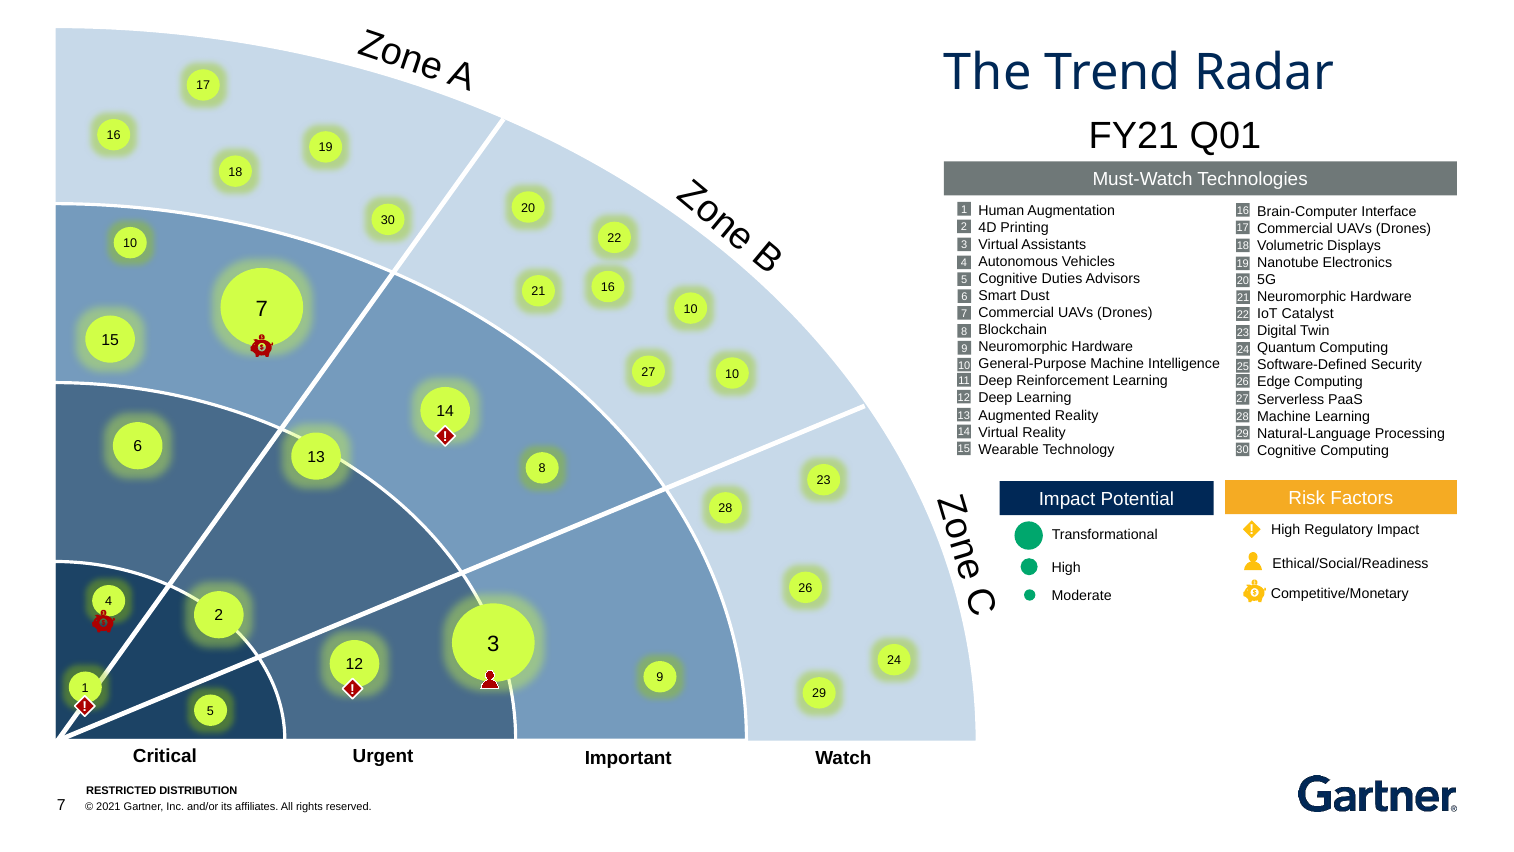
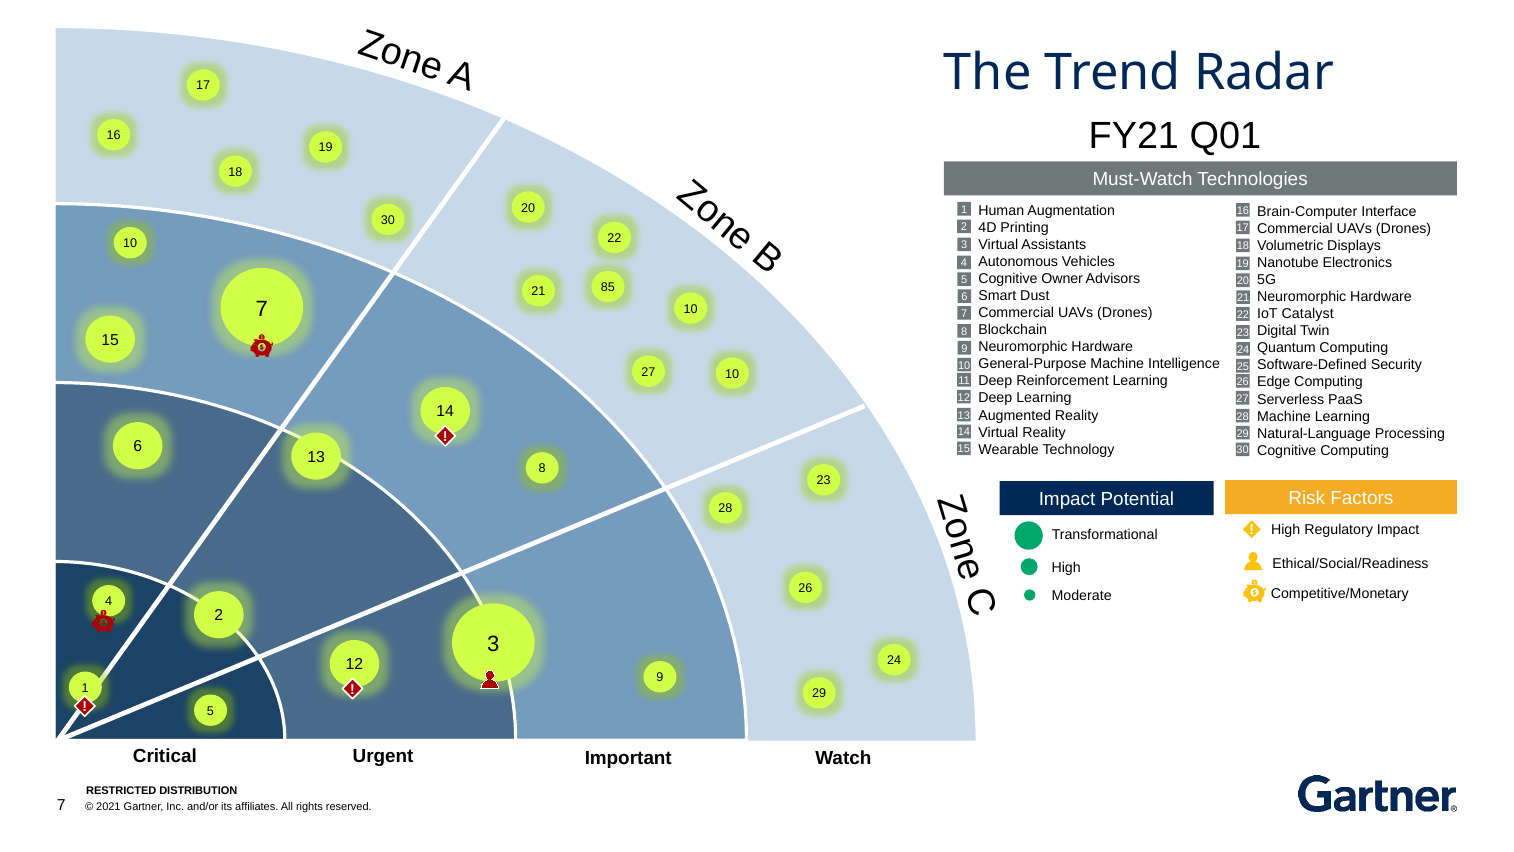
Duties: Duties -> Owner
21 16: 16 -> 85
